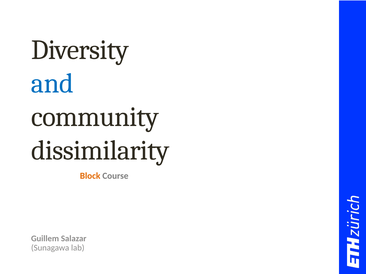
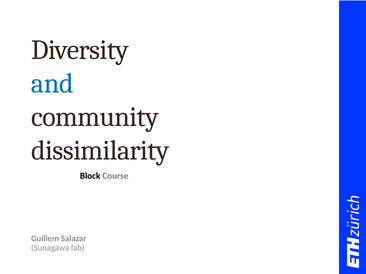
Block colour: orange -> black
